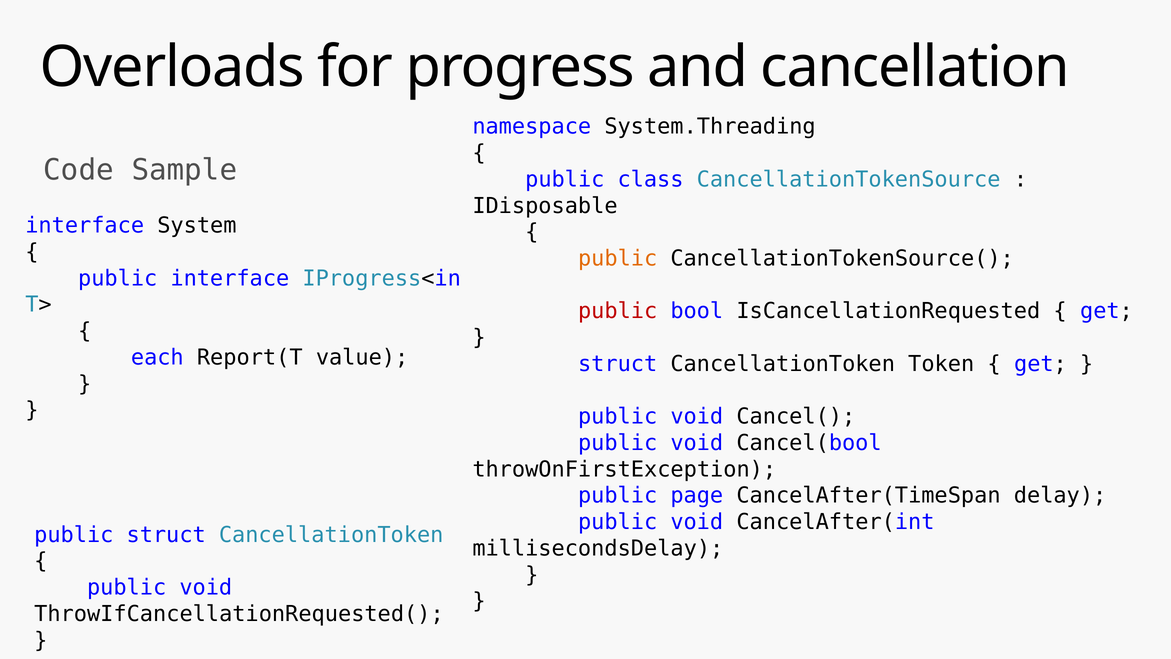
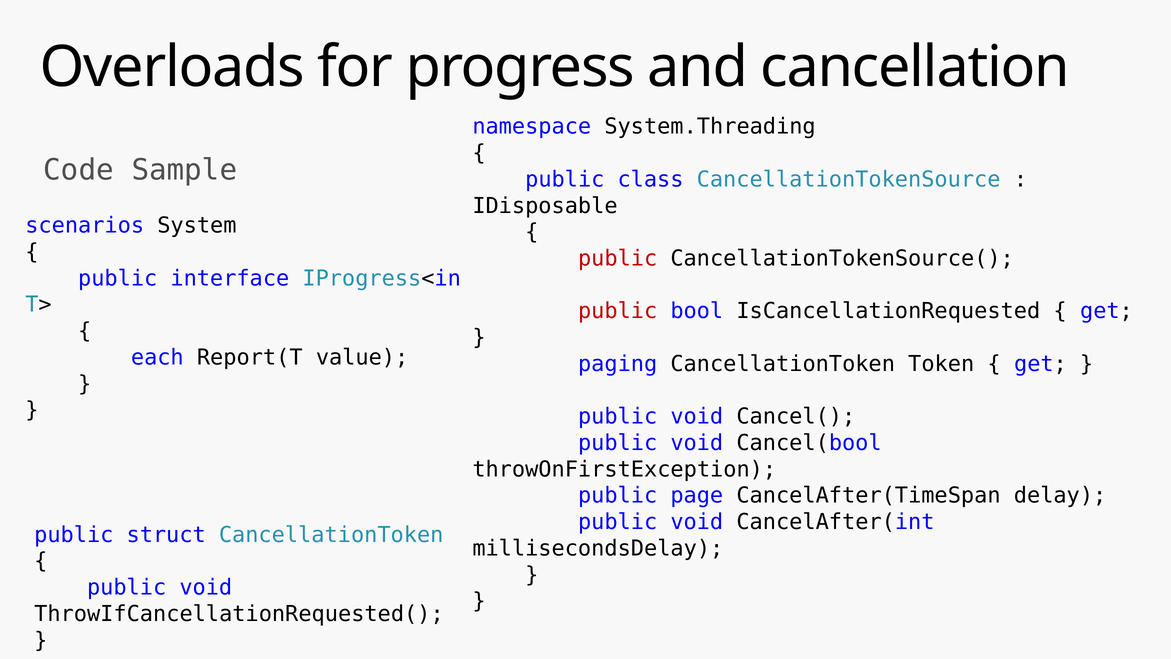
interface at (85, 226): interface -> scenarios
public at (618, 258) colour: orange -> red
struct at (618, 364): struct -> paging
